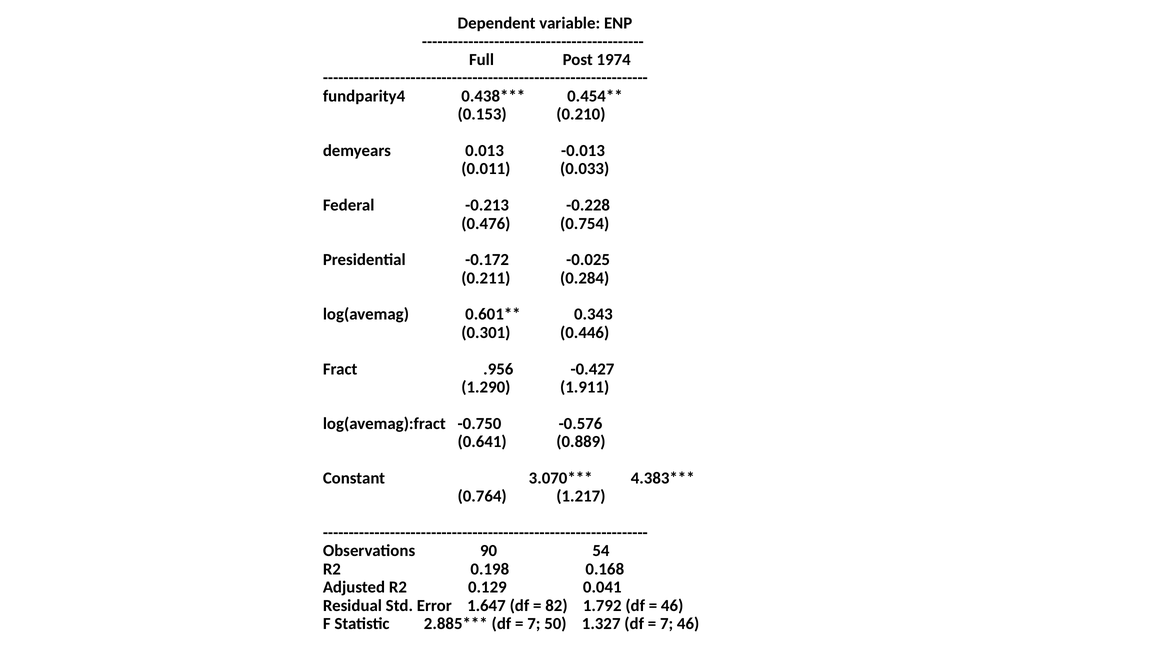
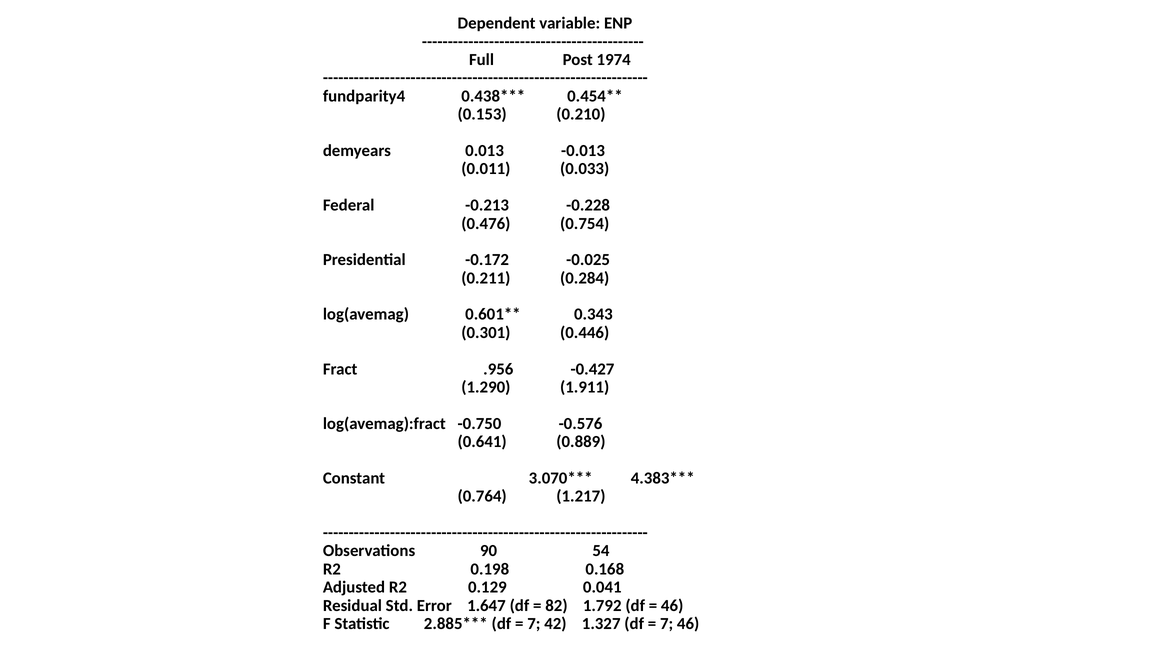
50: 50 -> 42
